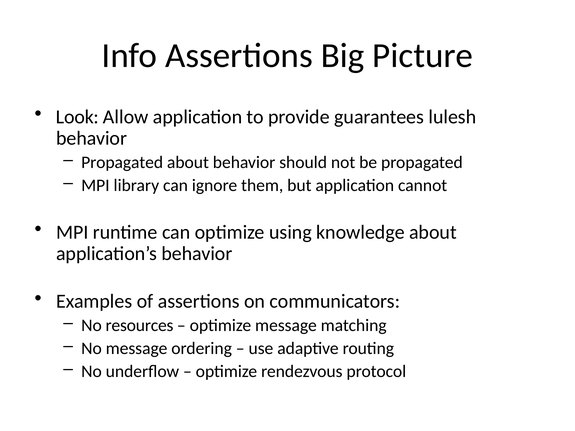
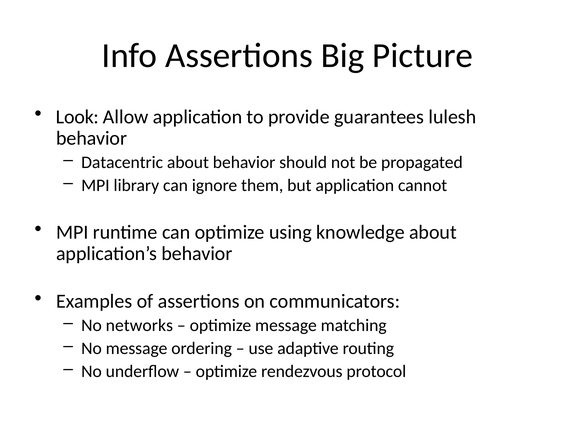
Propagated at (122, 162): Propagated -> Datacentric
resources: resources -> networks
